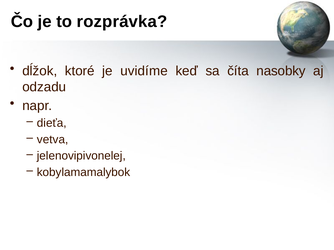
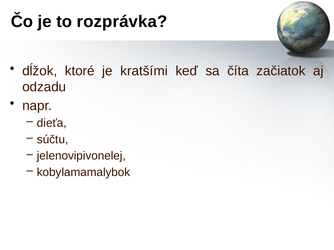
uvidíme: uvidíme -> kratšími
nasobky: nasobky -> začiatok
vetva: vetva -> súčtu
